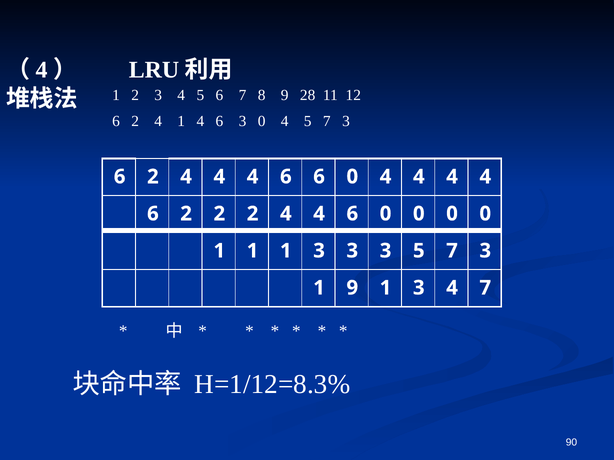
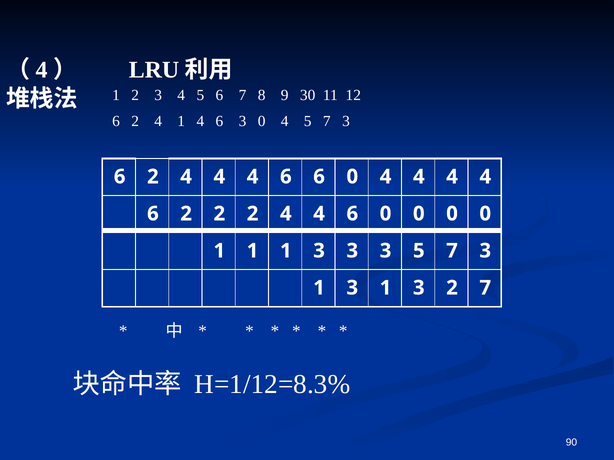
28: 28 -> 30
9 at (352, 288): 9 -> 3
1 3 4: 4 -> 2
